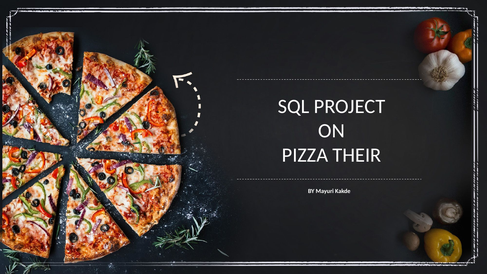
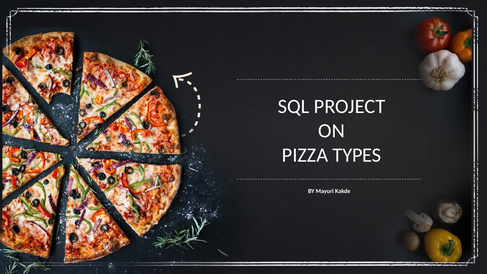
THEIR: THEIR -> TYPES
